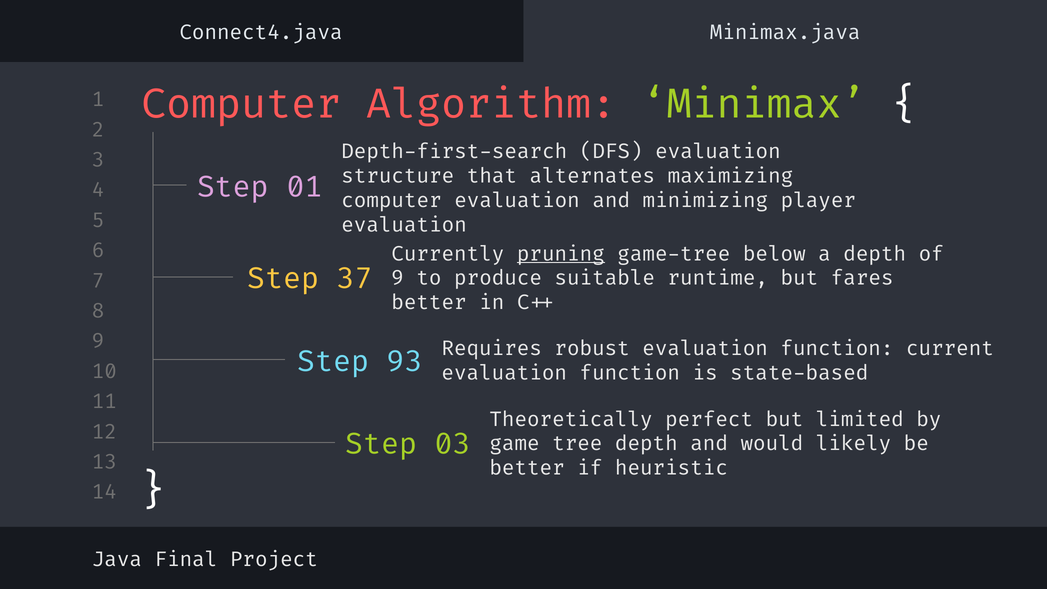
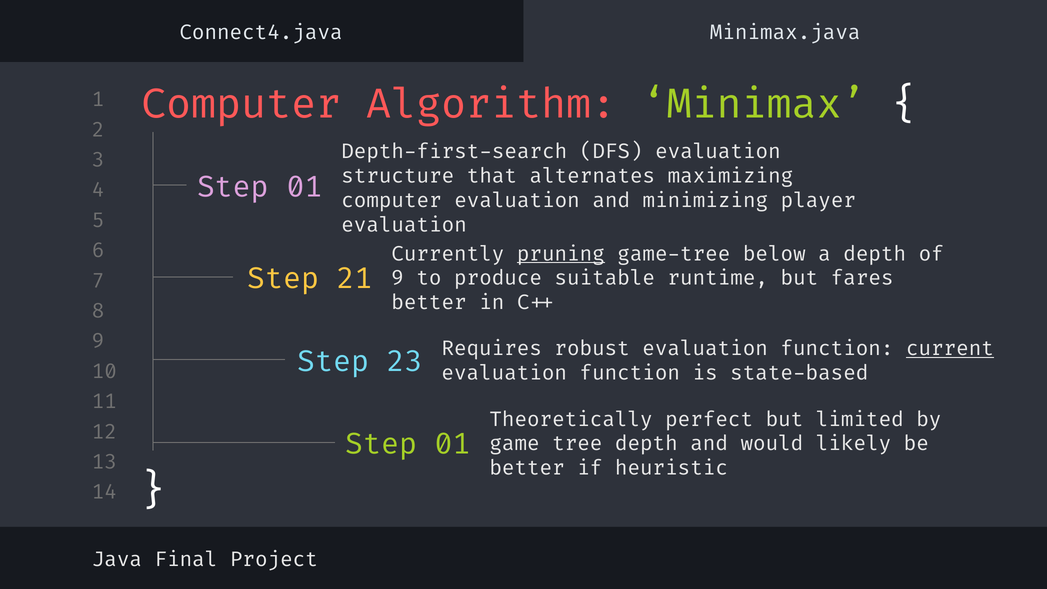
37: 37 -> 21
93: 93 -> 23
current underline: none -> present
03 at (453, 444): 03 -> 01
